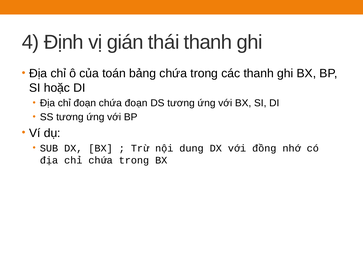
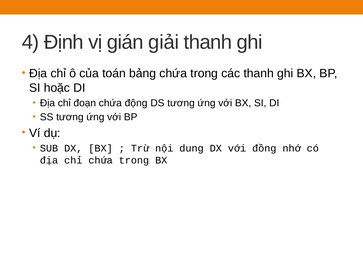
thái: thái -> giải
chứa đoạn: đoạn -> động
